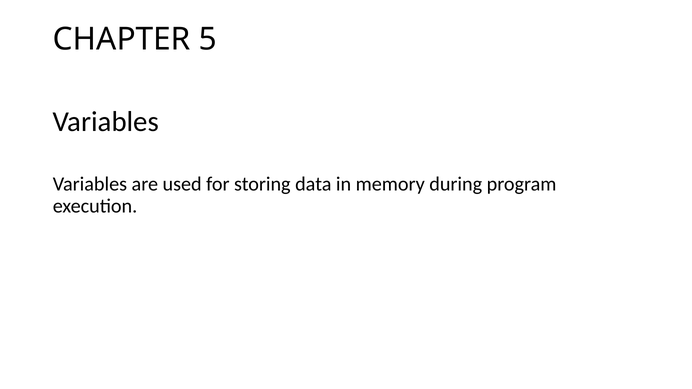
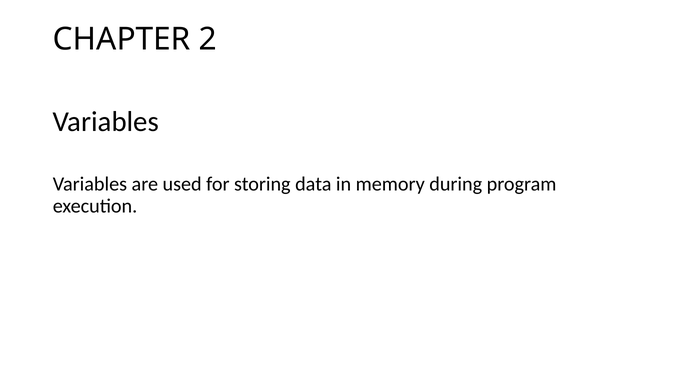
5: 5 -> 2
